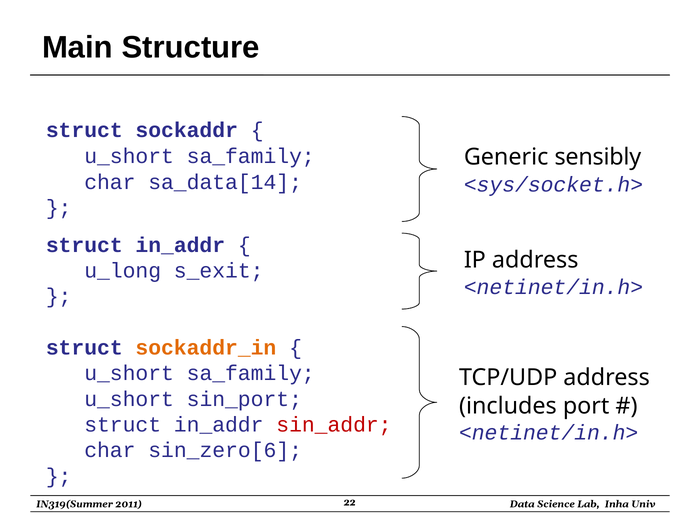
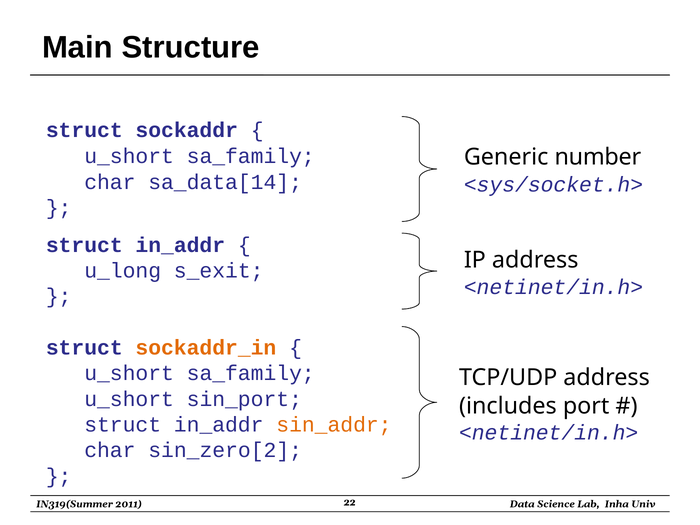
sensibly: sensibly -> number
sin_addr colour: red -> orange
sin_zero[6: sin_zero[6 -> sin_zero[2
